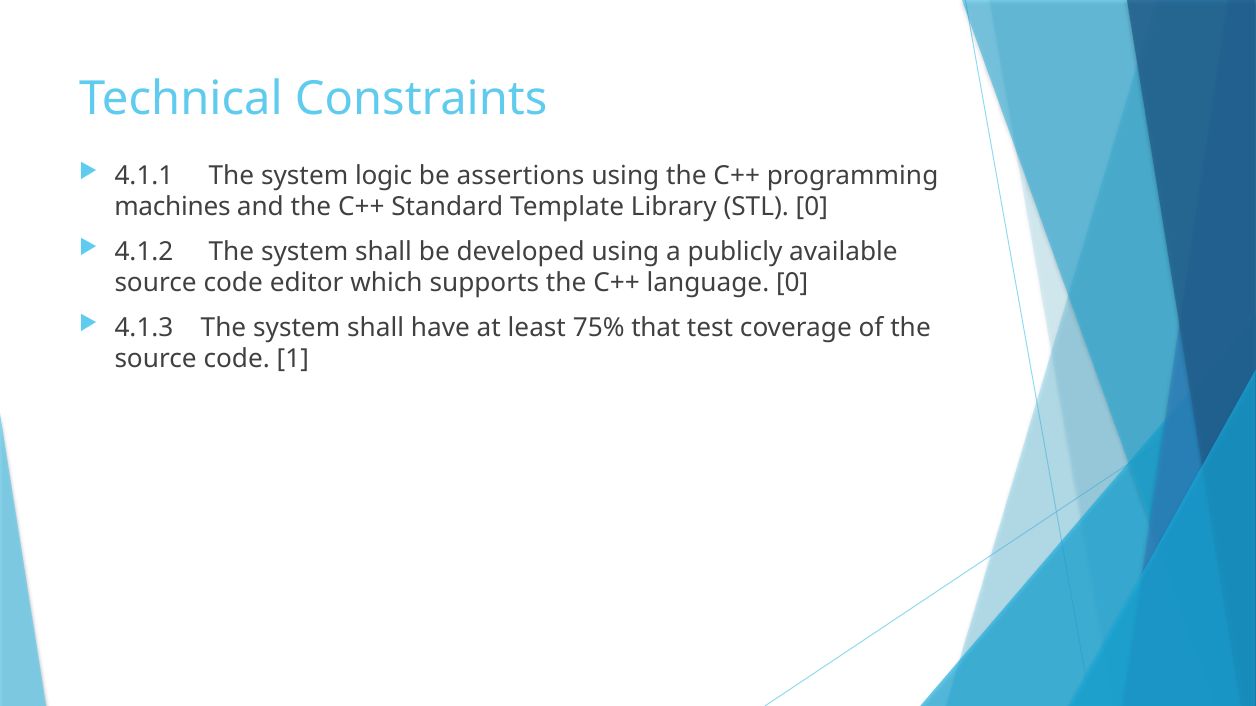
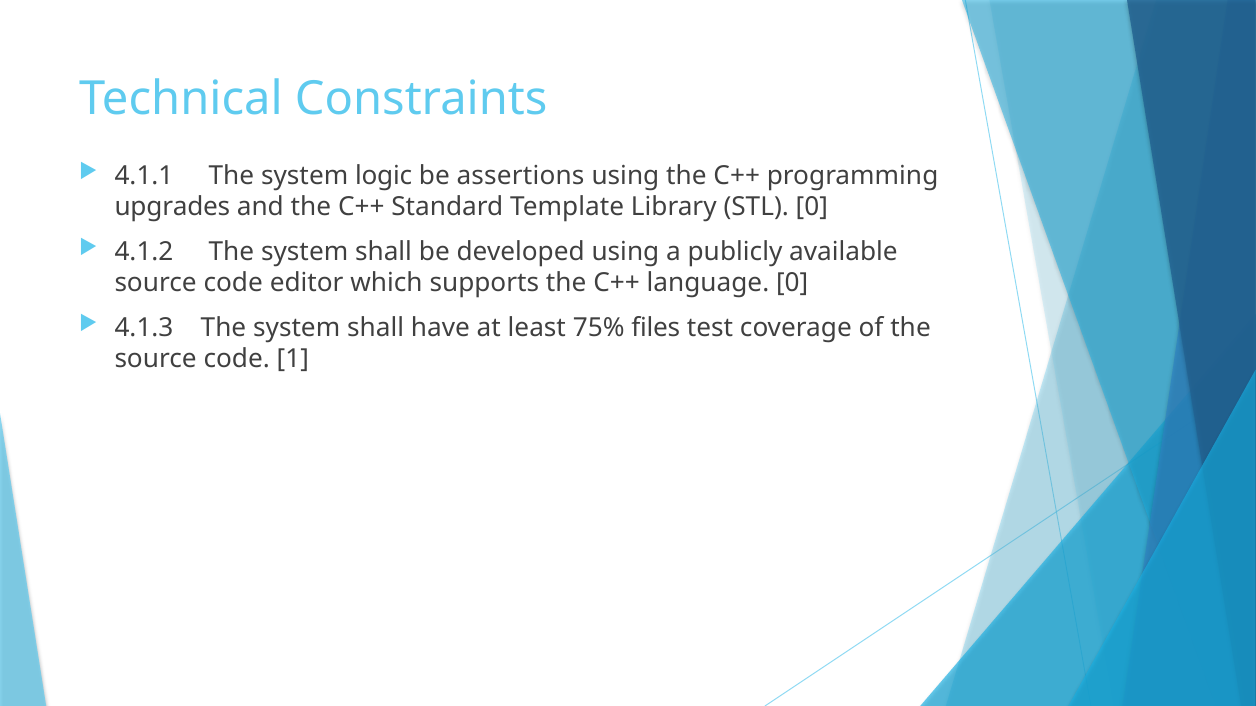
machines: machines -> upgrades
that: that -> files
